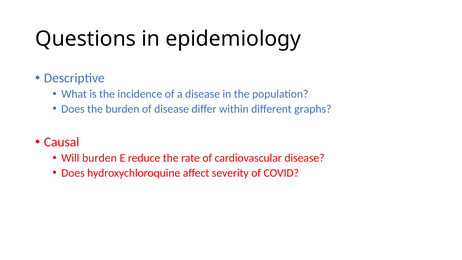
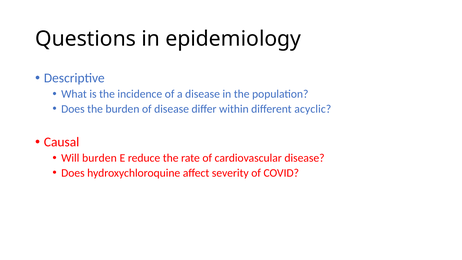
graphs: graphs -> acyclic
